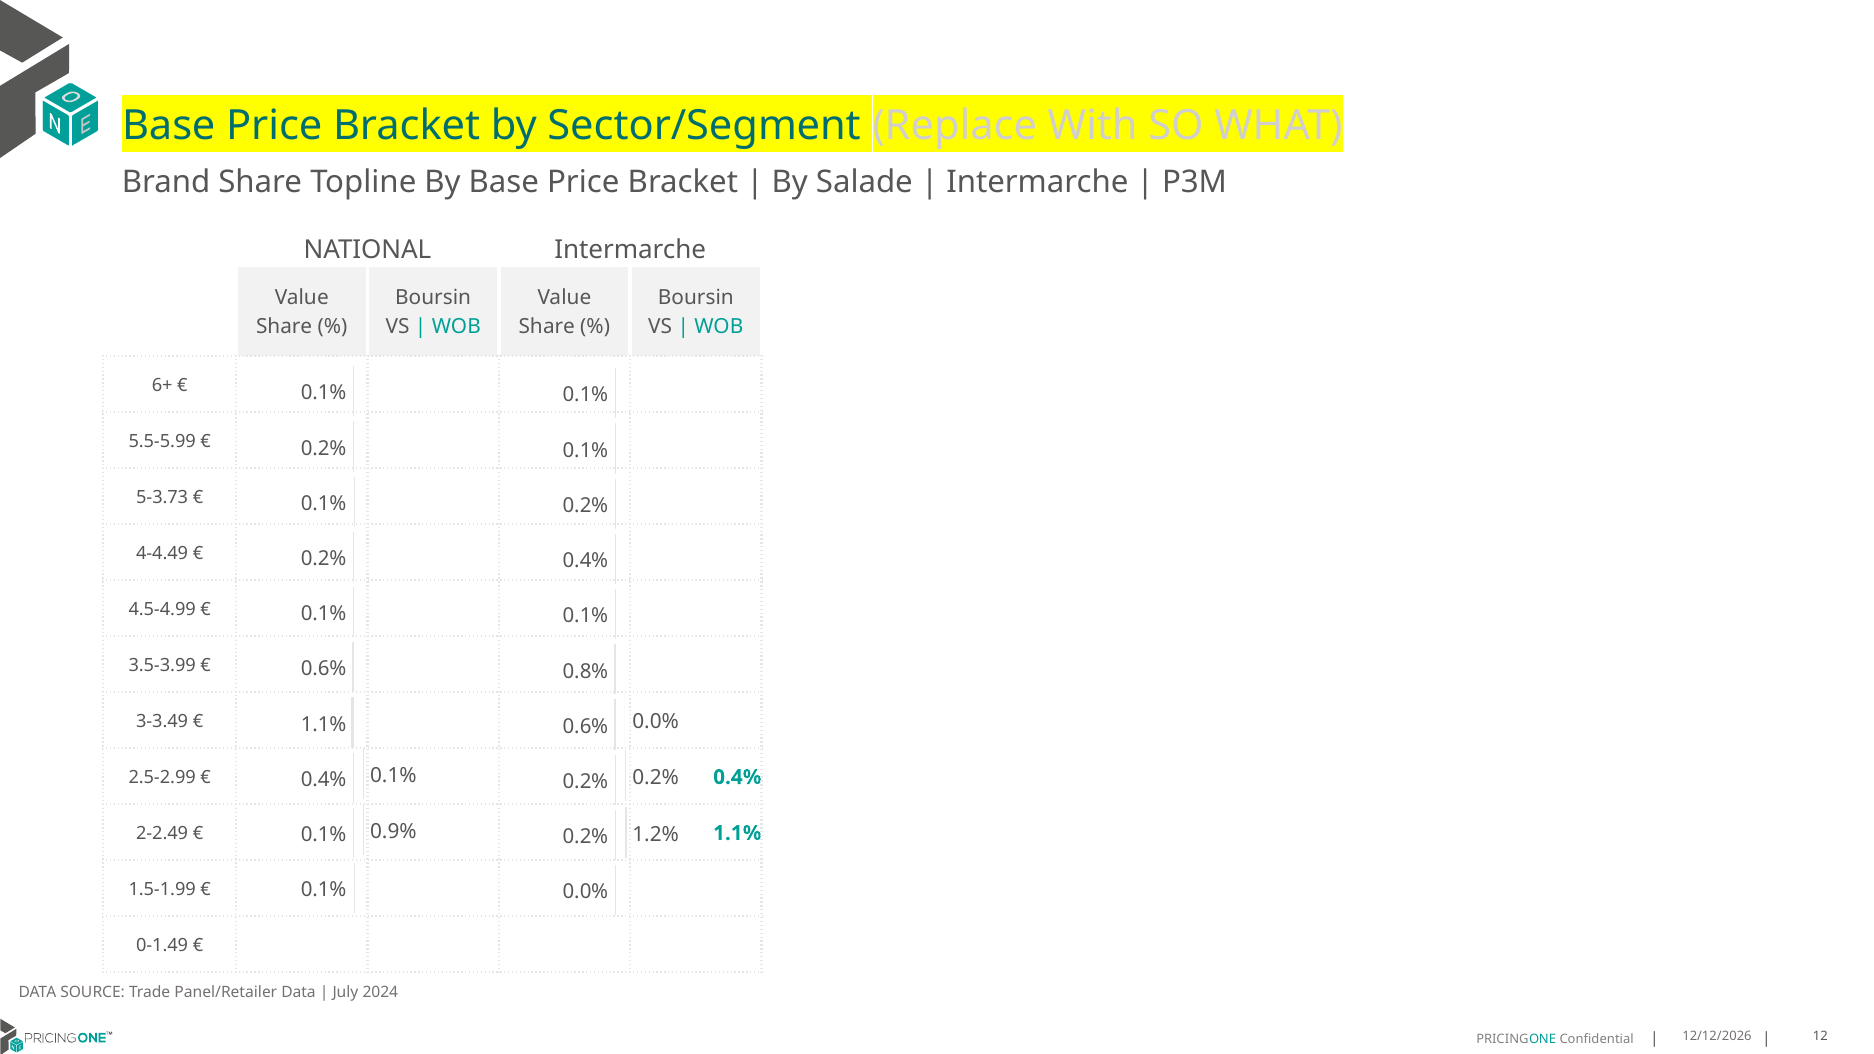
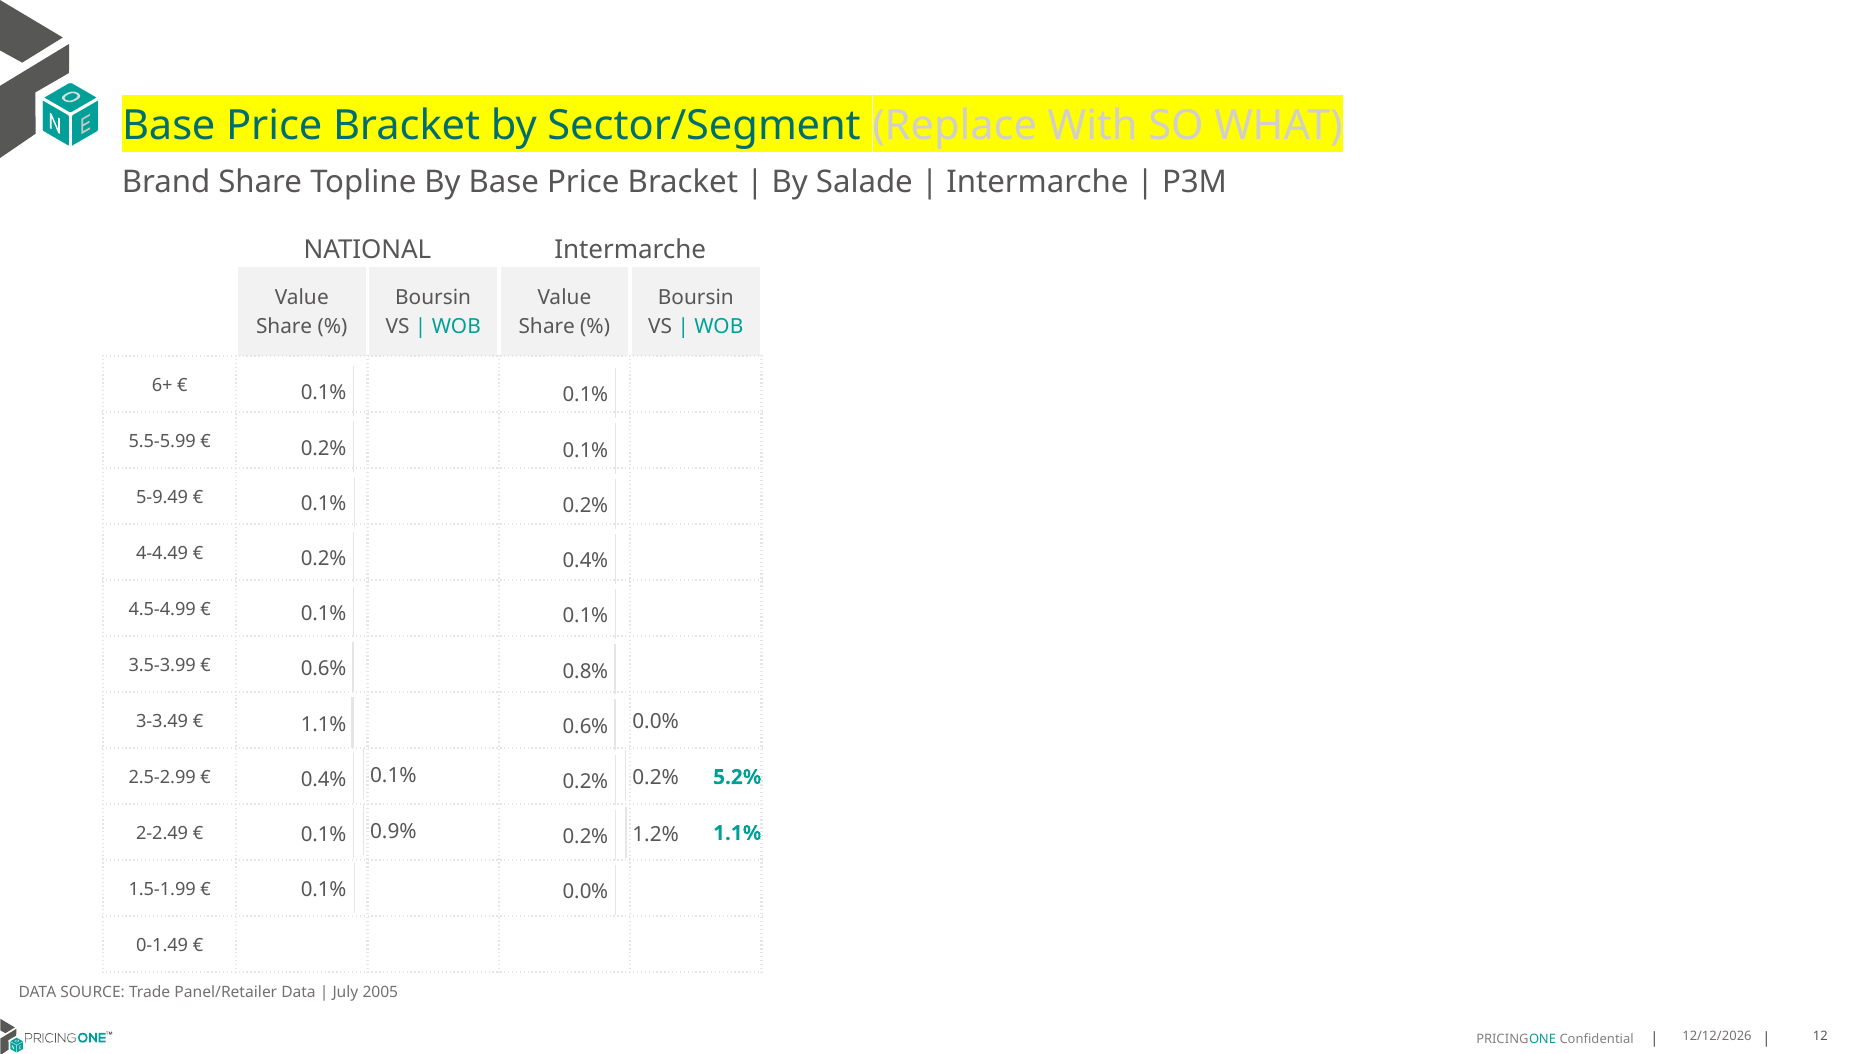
5-3.73: 5-3.73 -> 5-9.49
0.4% at (737, 777): 0.4% -> 5.2%
2024: 2024 -> 2005
